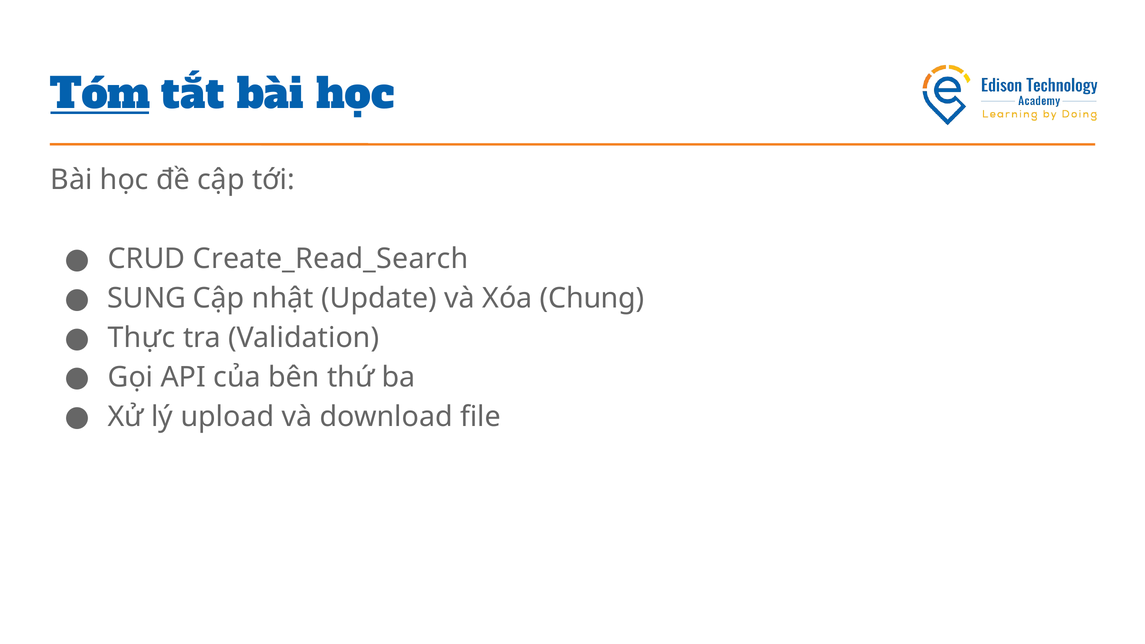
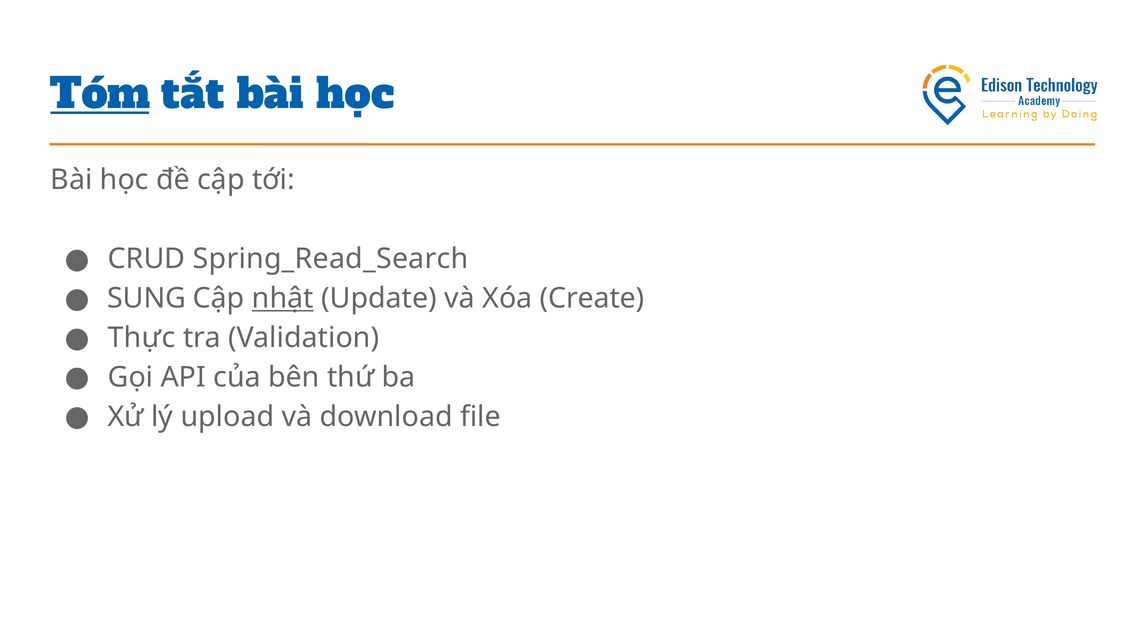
Create_Read_Search: Create_Read_Search -> Spring_Read_Search
nhật underline: none -> present
Chung: Chung -> Create
